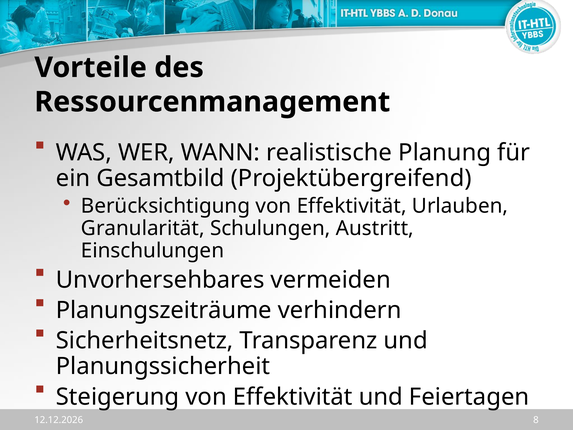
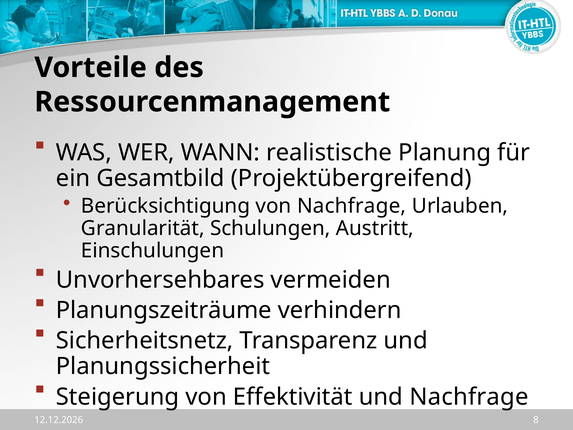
Berücksichtigung von Effektivität: Effektivität -> Nachfrage
und Feiertagen: Feiertagen -> Nachfrage
